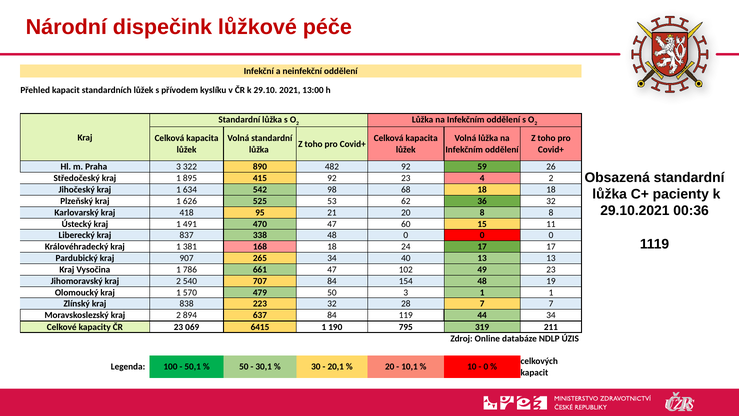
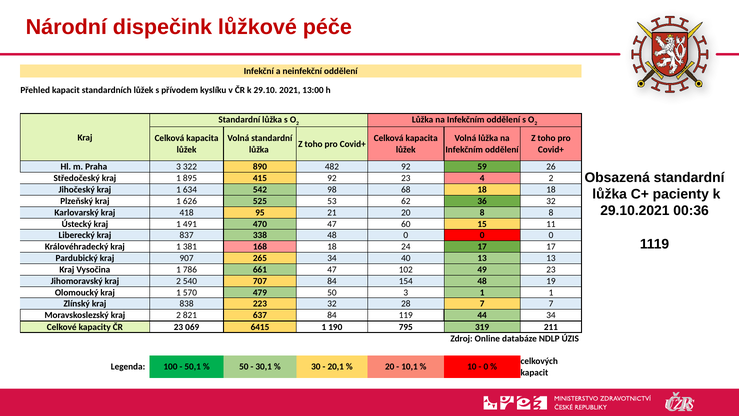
894: 894 -> 821
